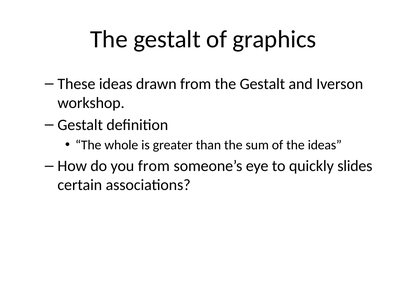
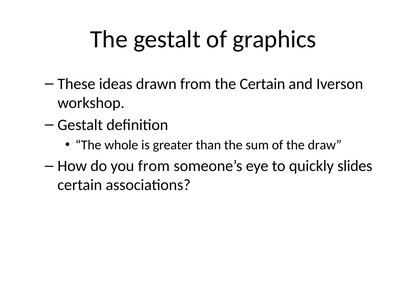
from the Gestalt: Gestalt -> Certain
the ideas: ideas -> draw
